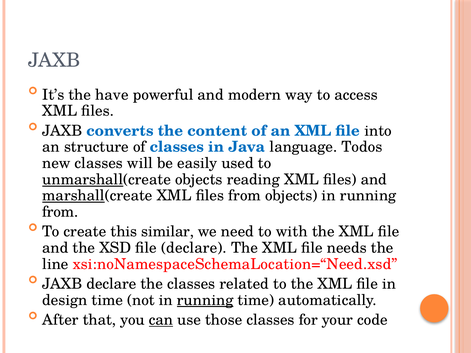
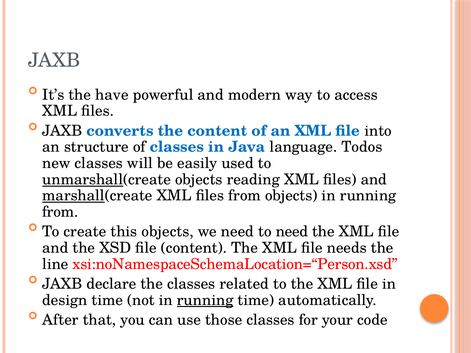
this similar: similar -> objects
to with: with -> need
file declare: declare -> content
xsi:noNamespaceSchemaLocation=“Need.xsd: xsi:noNamespaceSchemaLocation=“Need.xsd -> xsi:noNamespaceSchemaLocation=“Person.xsd
can underline: present -> none
